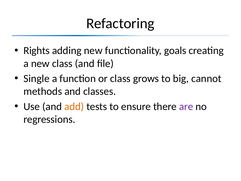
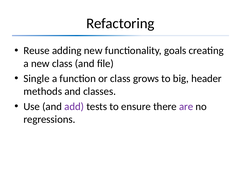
Rights: Rights -> Reuse
cannot: cannot -> header
add colour: orange -> purple
